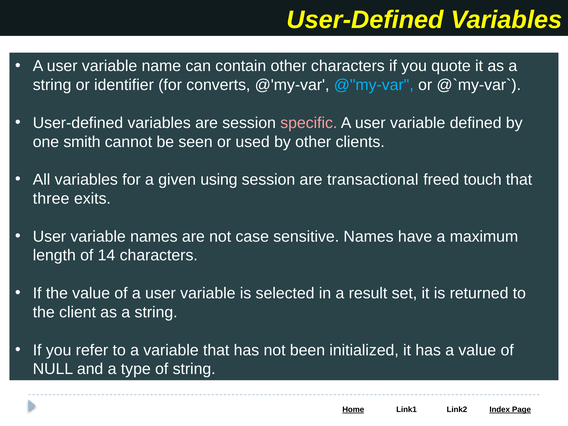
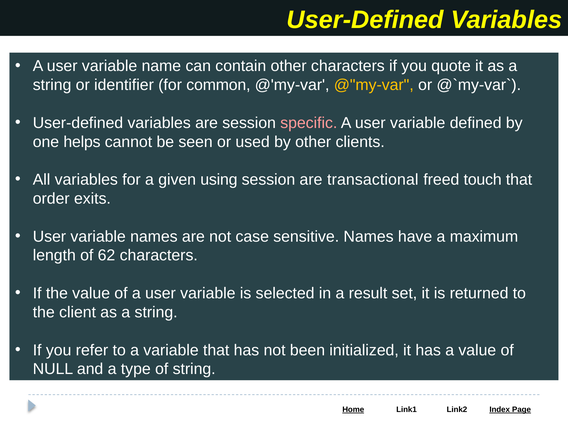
converts: converts -> common
@"my-var colour: light blue -> yellow
smith: smith -> helps
three: three -> order
14: 14 -> 62
